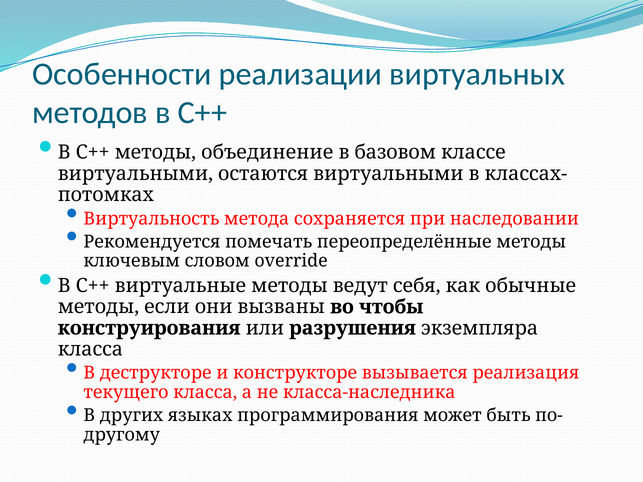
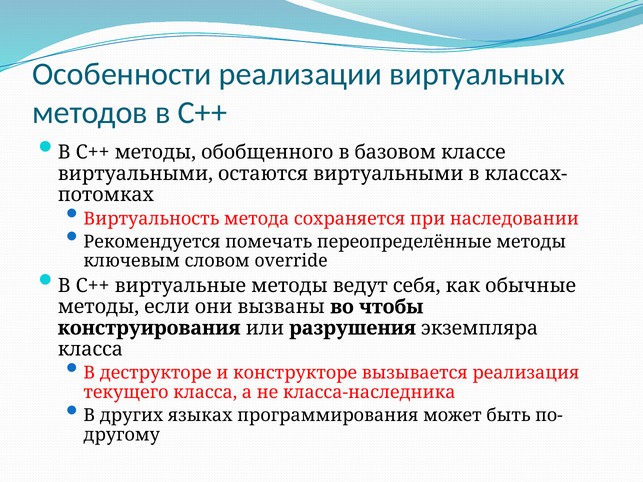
объединение: объединение -> обобщенного
